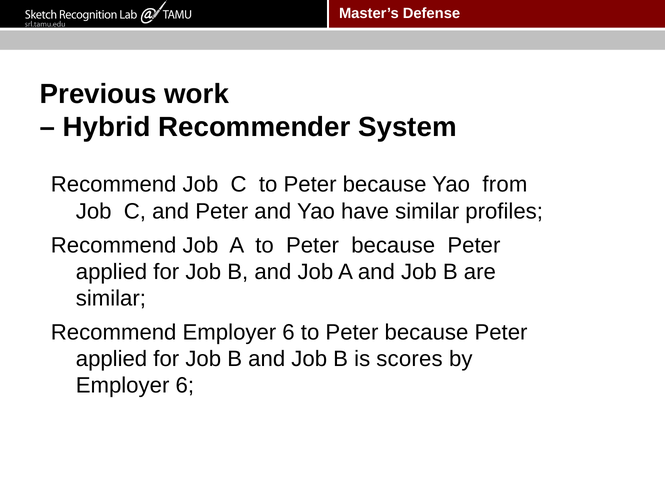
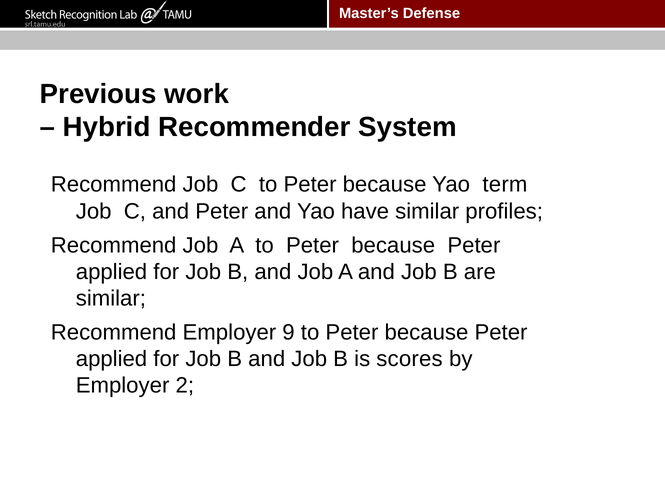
from: from -> term
Recommend Employer 6: 6 -> 9
6 at (185, 385): 6 -> 2
